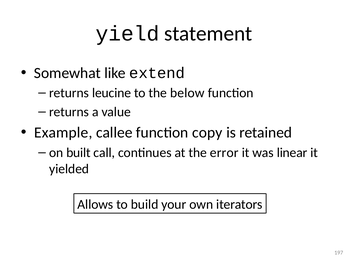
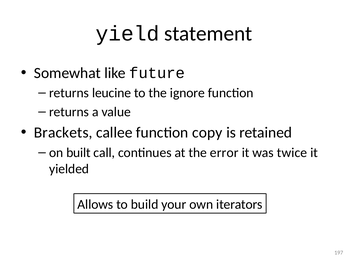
extend: extend -> future
below: below -> ignore
Example: Example -> Brackets
linear: linear -> twice
